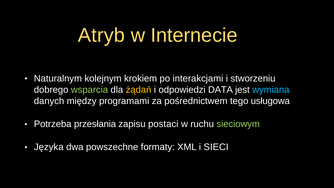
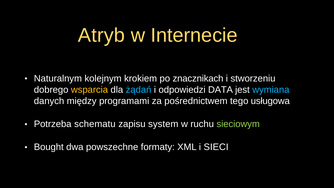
interakcjami: interakcjami -> znacznikach
wsparcia colour: light green -> yellow
żądań colour: yellow -> light blue
przesłania: przesłania -> schematu
postaci: postaci -> system
Języka: Języka -> Bought
